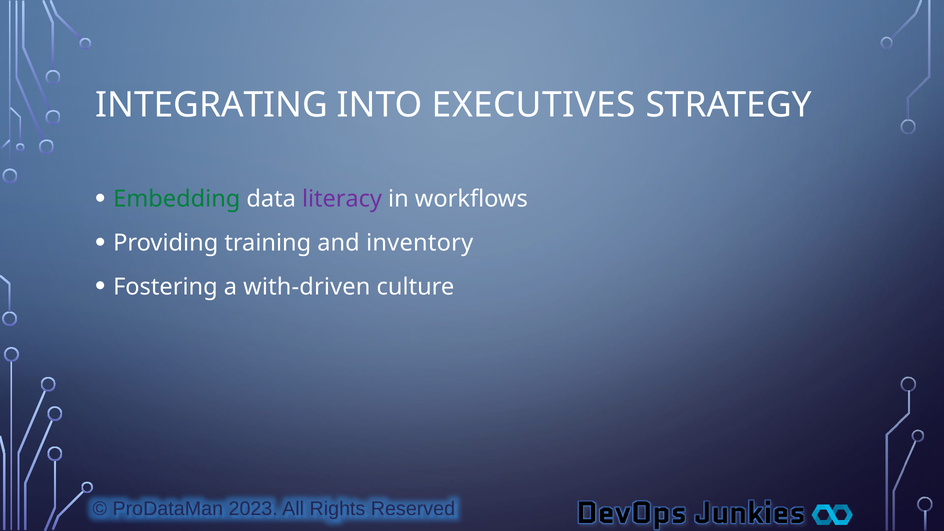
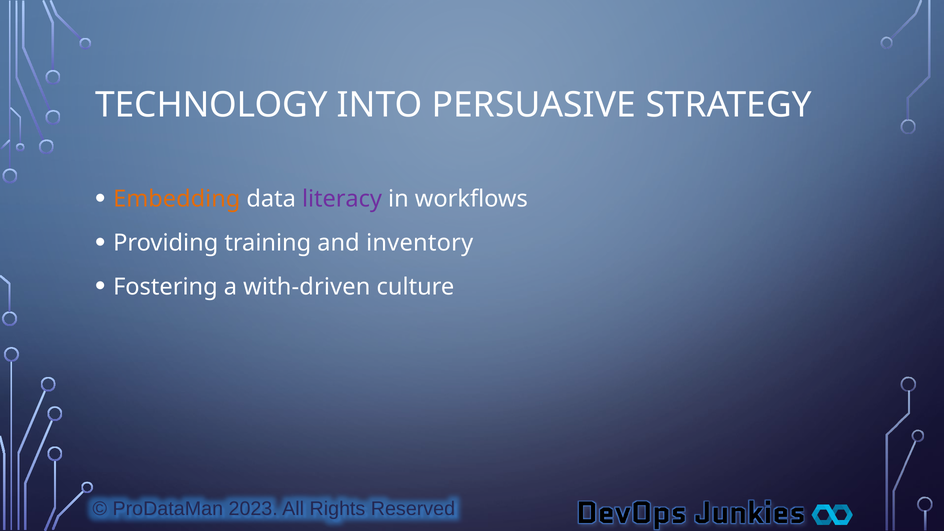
INTEGRATING: INTEGRATING -> TECHNOLOGY
EXECUTIVES: EXECUTIVES -> PERSUASIVE
Embedding colour: green -> orange
